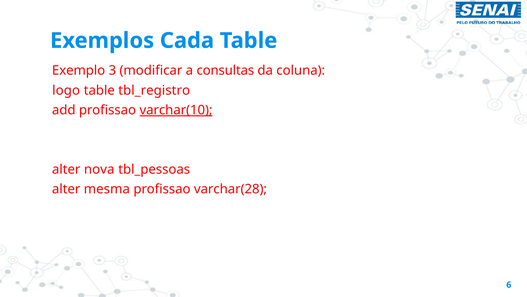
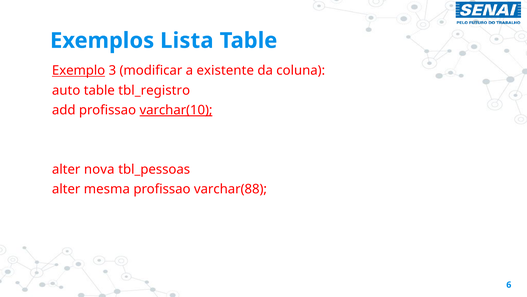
Cada: Cada -> Lista
Exemplo underline: none -> present
consultas: consultas -> existente
logo: logo -> auto
varchar(28: varchar(28 -> varchar(88
